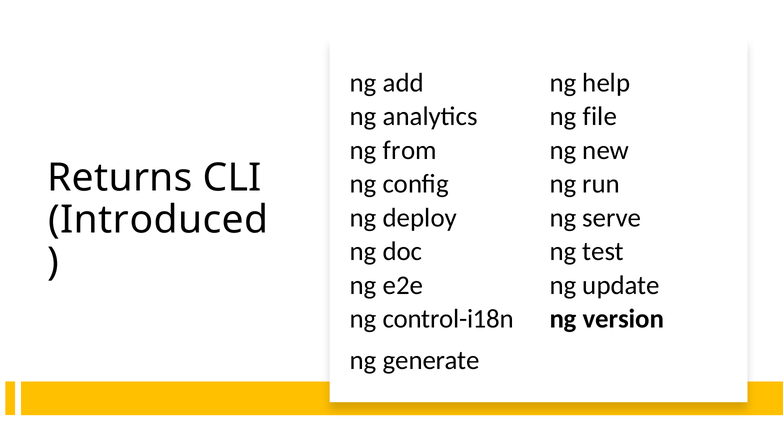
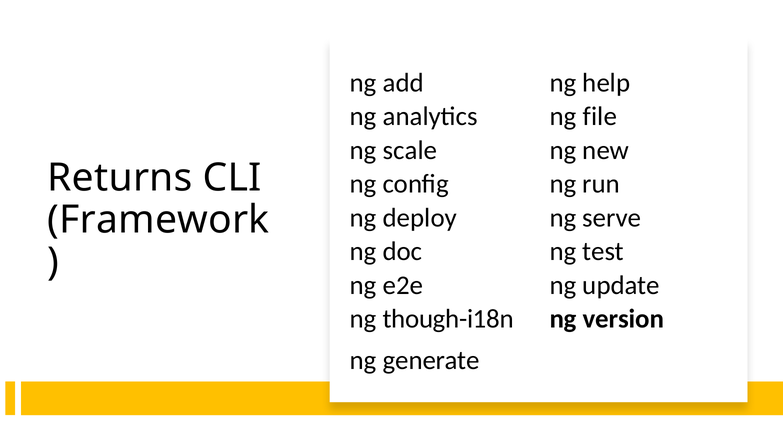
from: from -> scale
Introduced: Introduced -> Framework
control-i18n: control-i18n -> though-i18n
